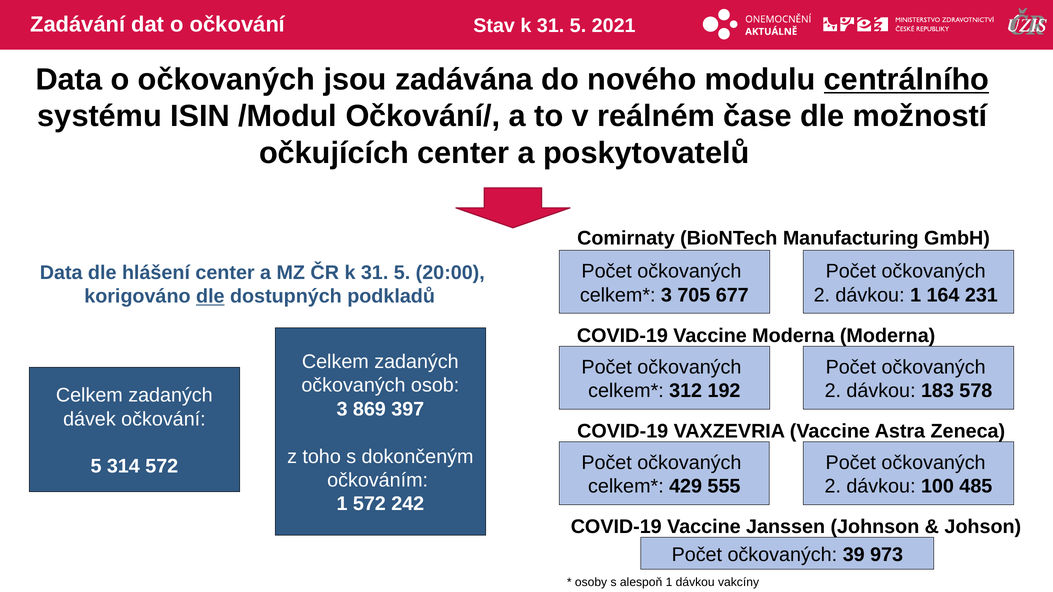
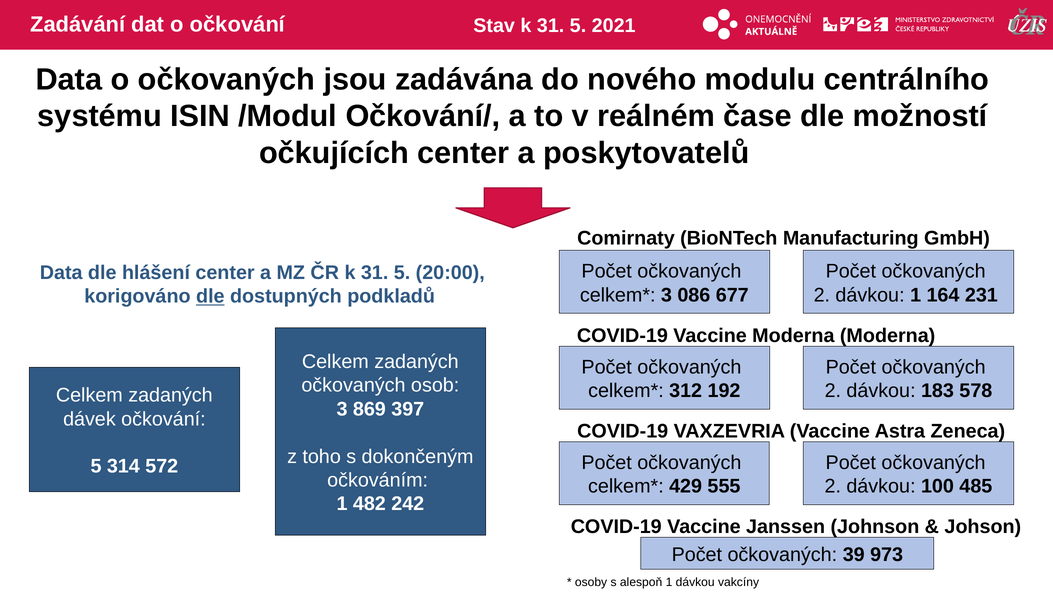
centrálního underline: present -> none
705: 705 -> 086
1 572: 572 -> 482
